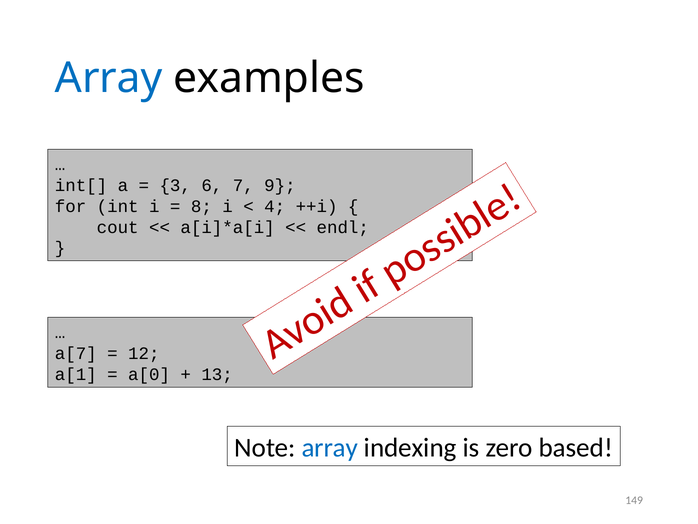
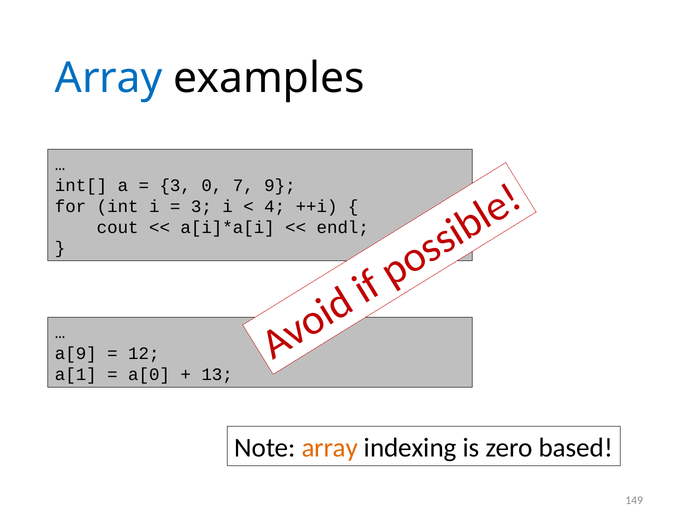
6: 6 -> 0
8 at (201, 206): 8 -> 3
a[7: a[7 -> a[9
array at (330, 448) colour: blue -> orange
